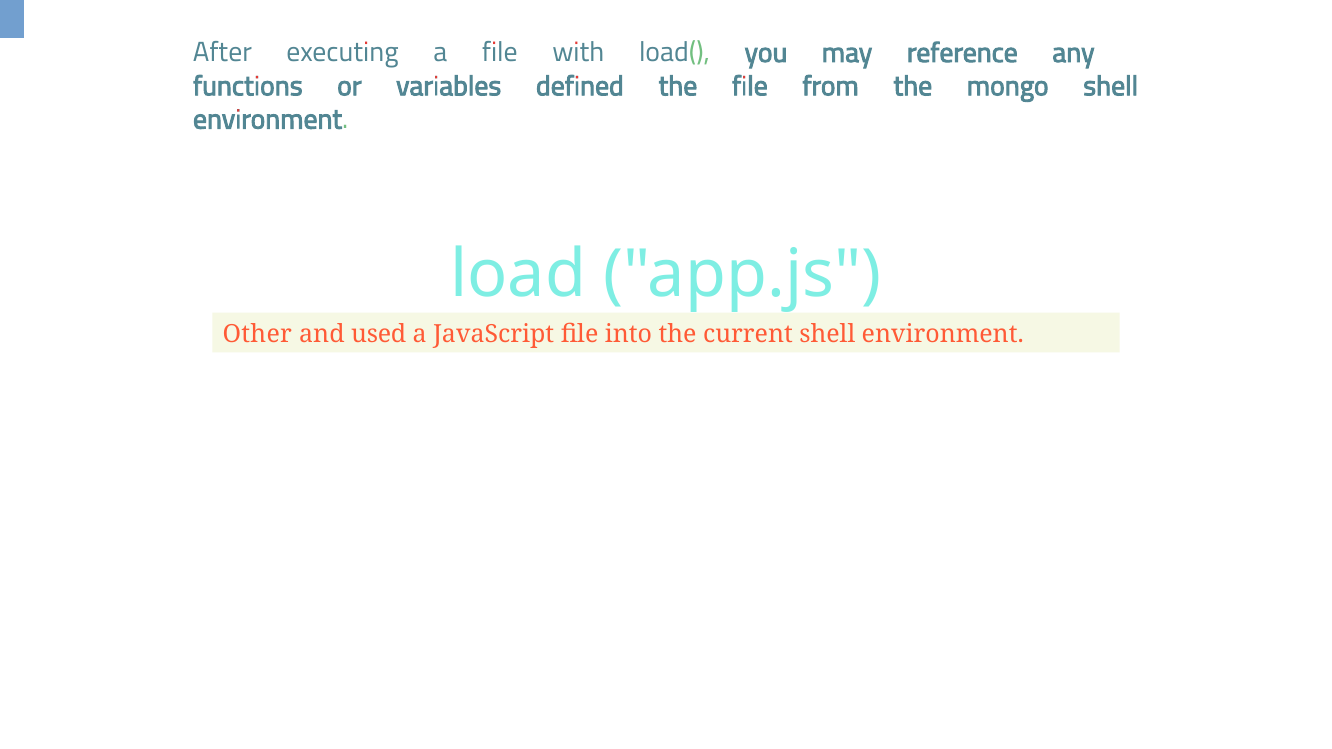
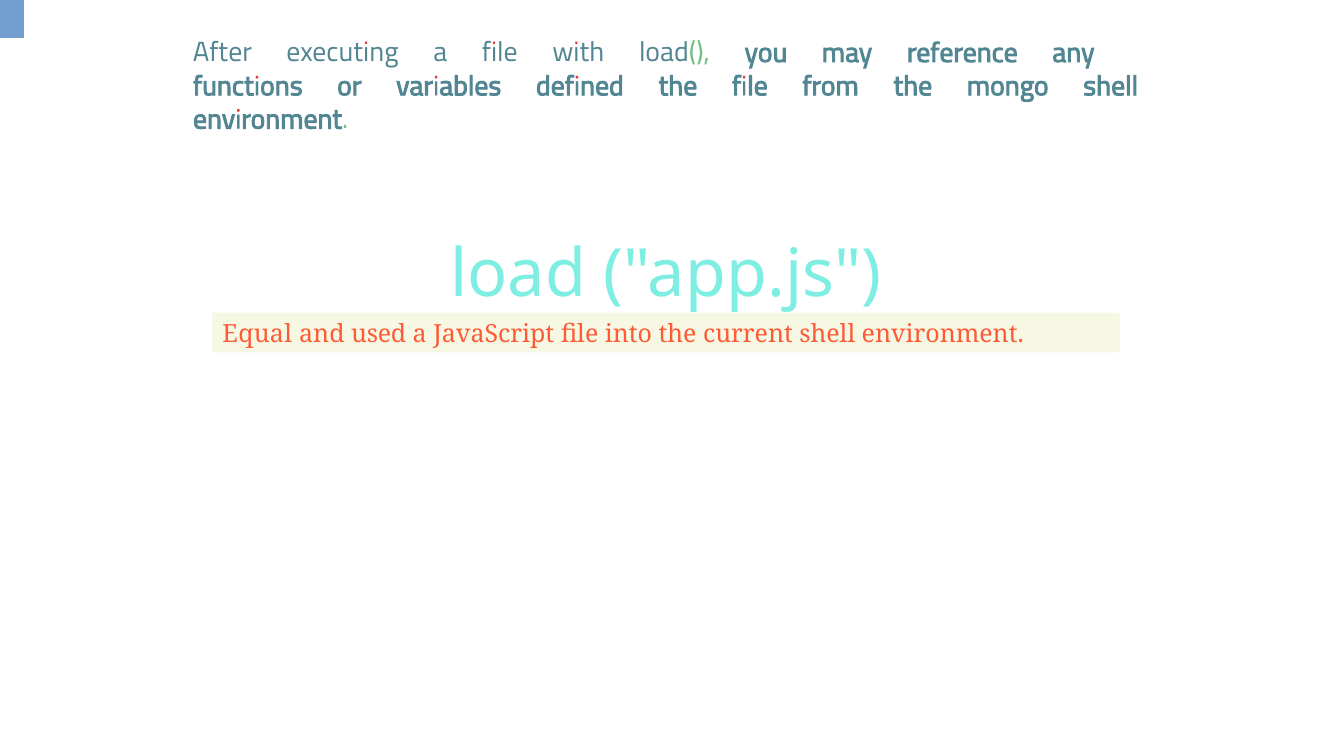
Other: Other -> Equal
